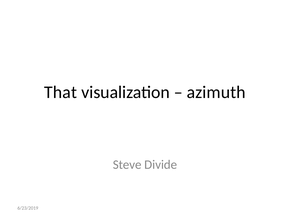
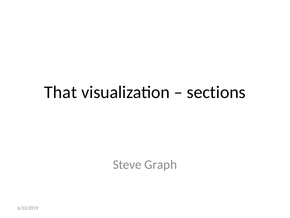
azimuth: azimuth -> sections
Divide: Divide -> Graph
